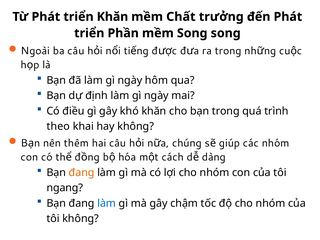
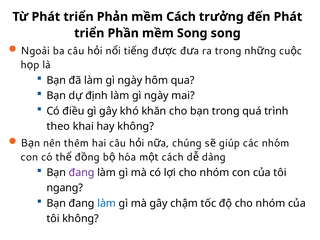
triển Khăn: Khăn -> Phản
mềm Chất: Chất -> Cách
đang at (82, 173) colour: orange -> purple
